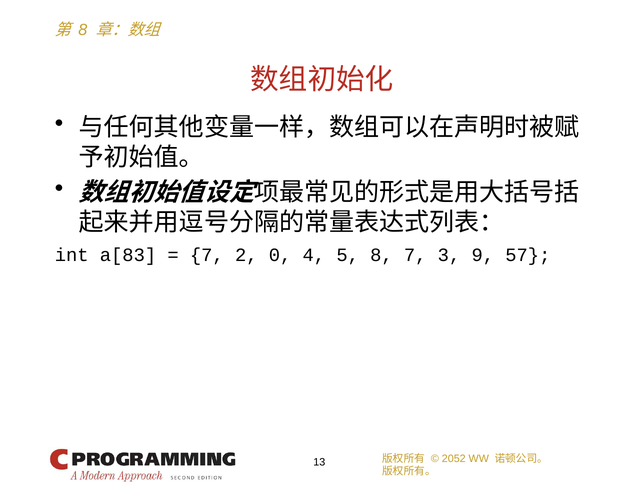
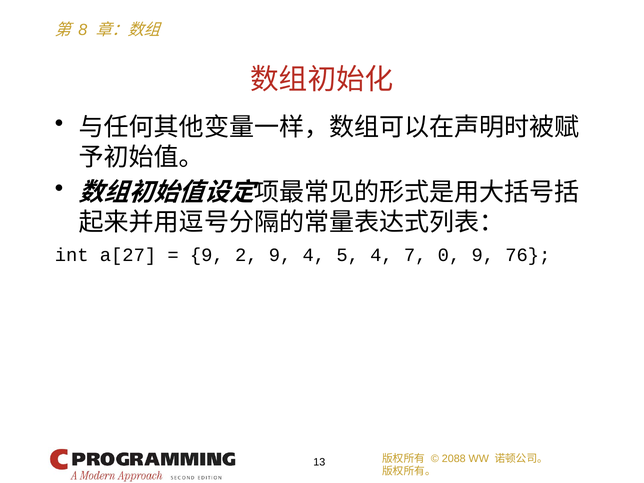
a[83: a[83 -> a[27
7 at (207, 255): 7 -> 9
2 0: 0 -> 9
5 8: 8 -> 4
3: 3 -> 0
57: 57 -> 76
2052: 2052 -> 2088
